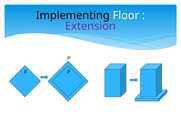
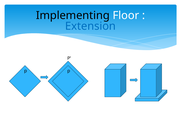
Extension colour: purple -> blue
